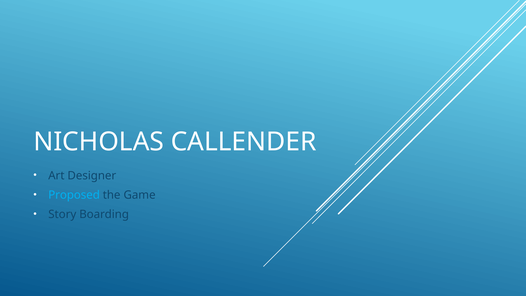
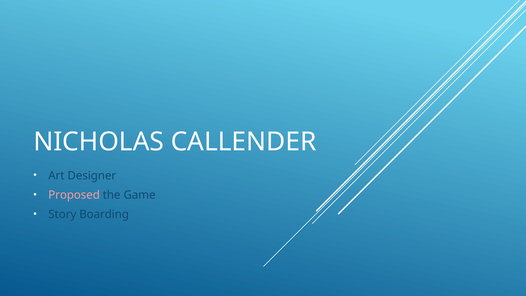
Proposed colour: light blue -> pink
